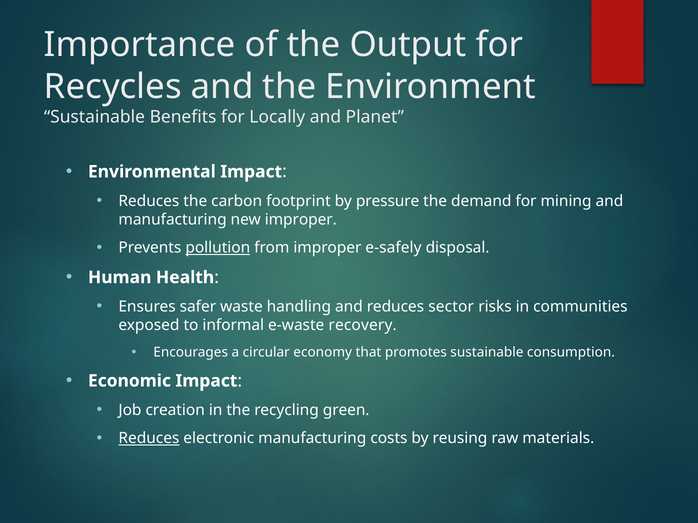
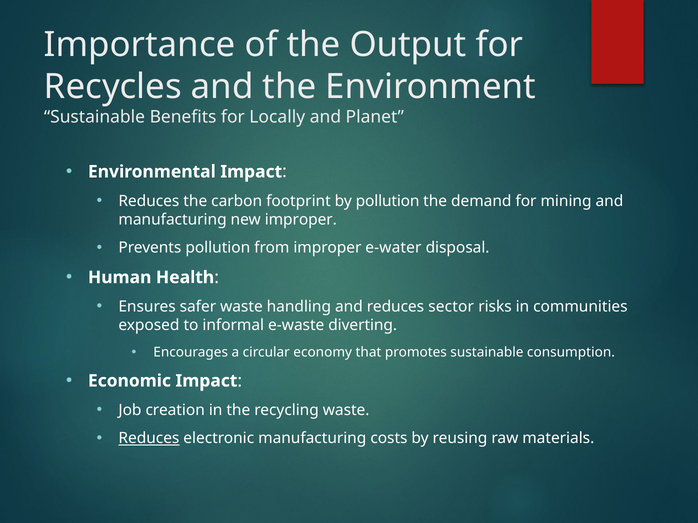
by pressure: pressure -> pollution
pollution at (218, 248) underline: present -> none
e-safely: e-safely -> e-water
recovery: recovery -> diverting
recycling green: green -> waste
